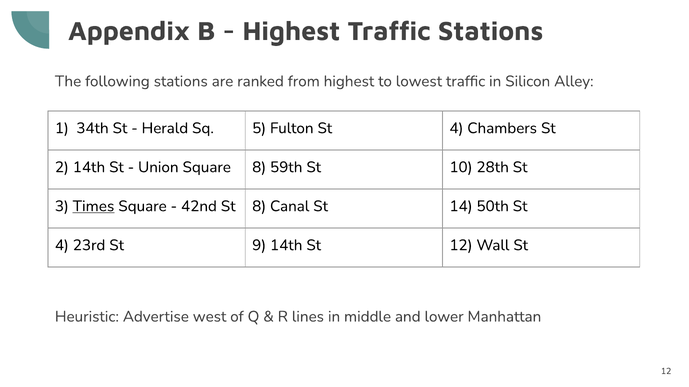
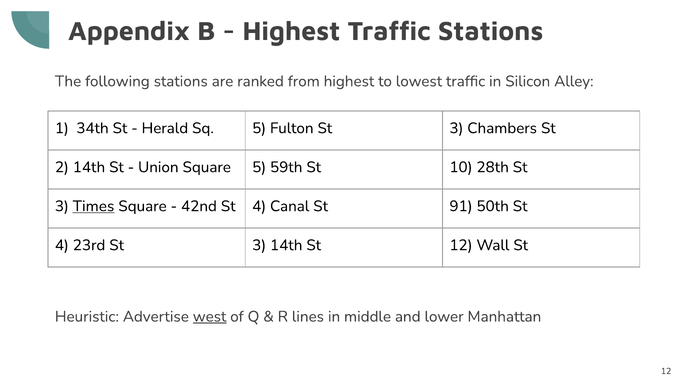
Fulton St 4: 4 -> 3
Square 8: 8 -> 5
42nd St 8: 8 -> 4
14: 14 -> 91
23rd St 9: 9 -> 3
west underline: none -> present
